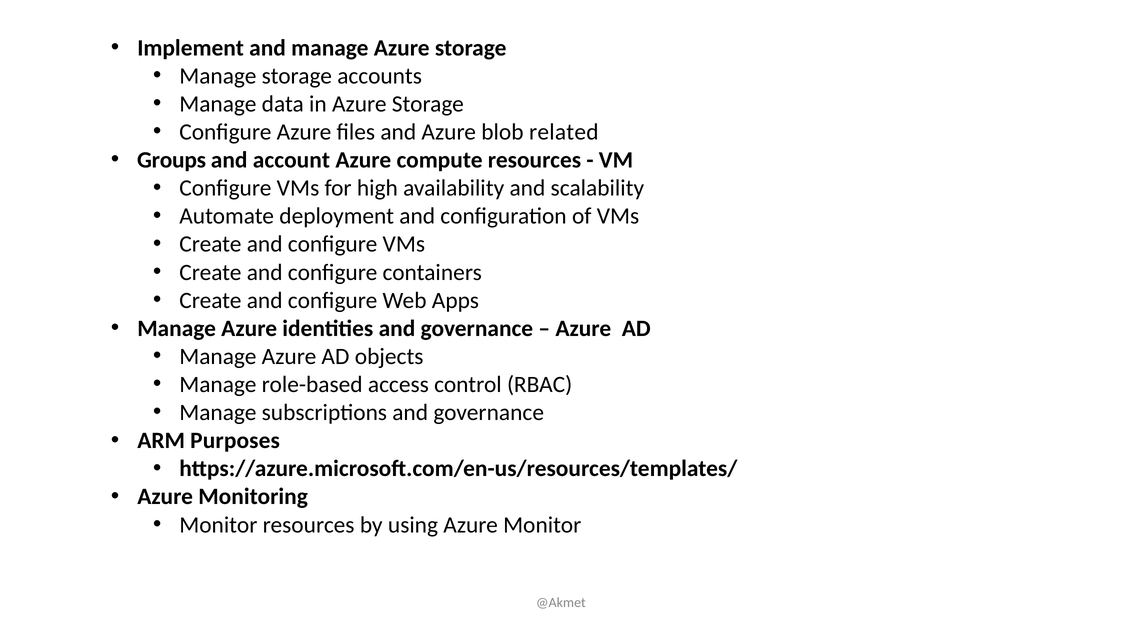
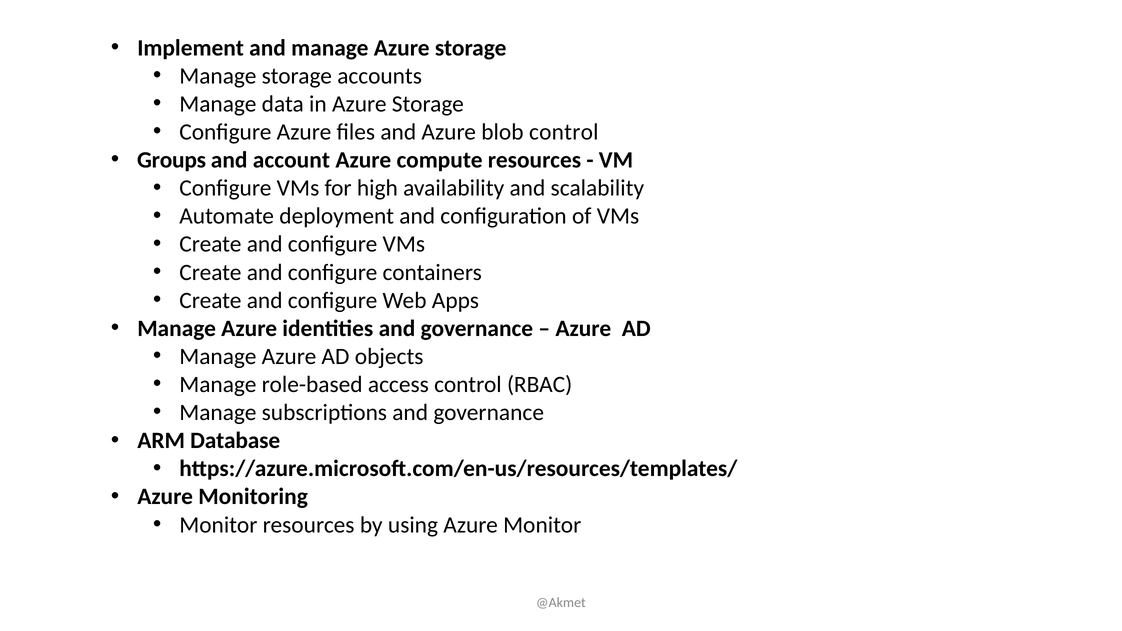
blob related: related -> control
Purposes: Purposes -> Database
